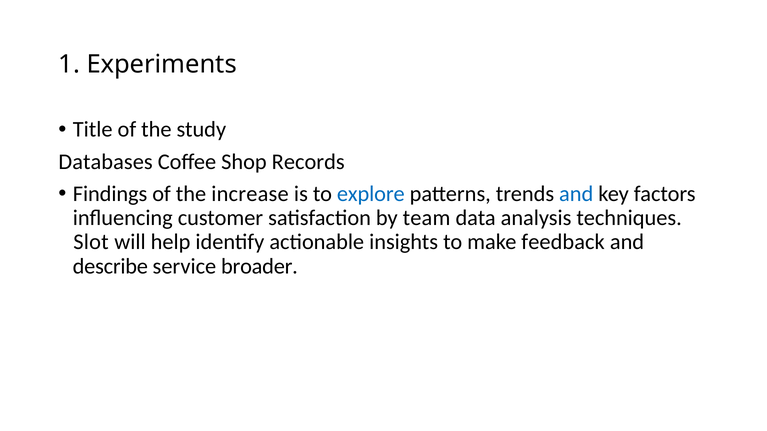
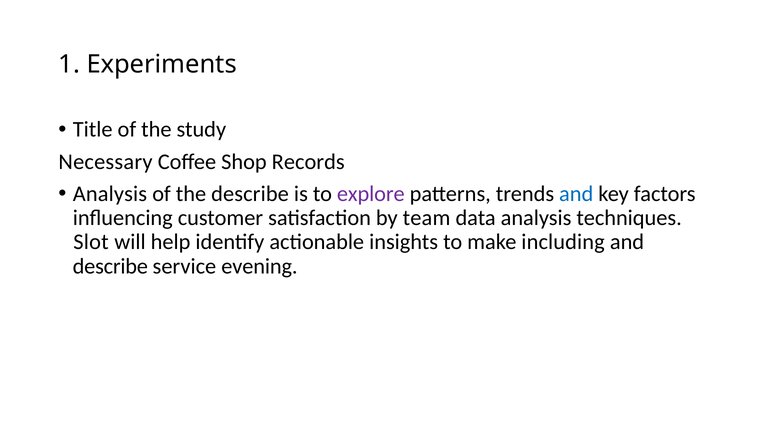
Databases: Databases -> Necessary
Findings at (110, 194): Findings -> Analysis
the increase: increase -> describe
explore colour: blue -> purple
feedback: feedback -> including
broader: broader -> evening
